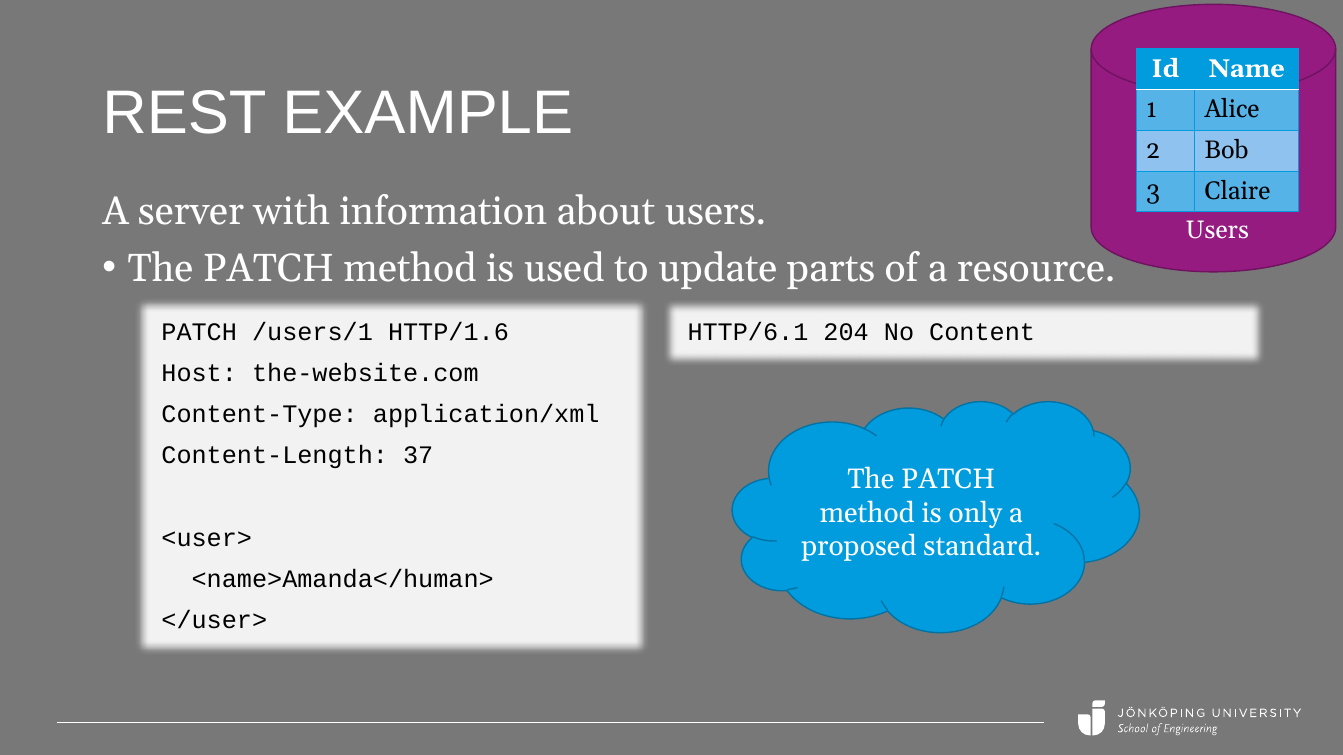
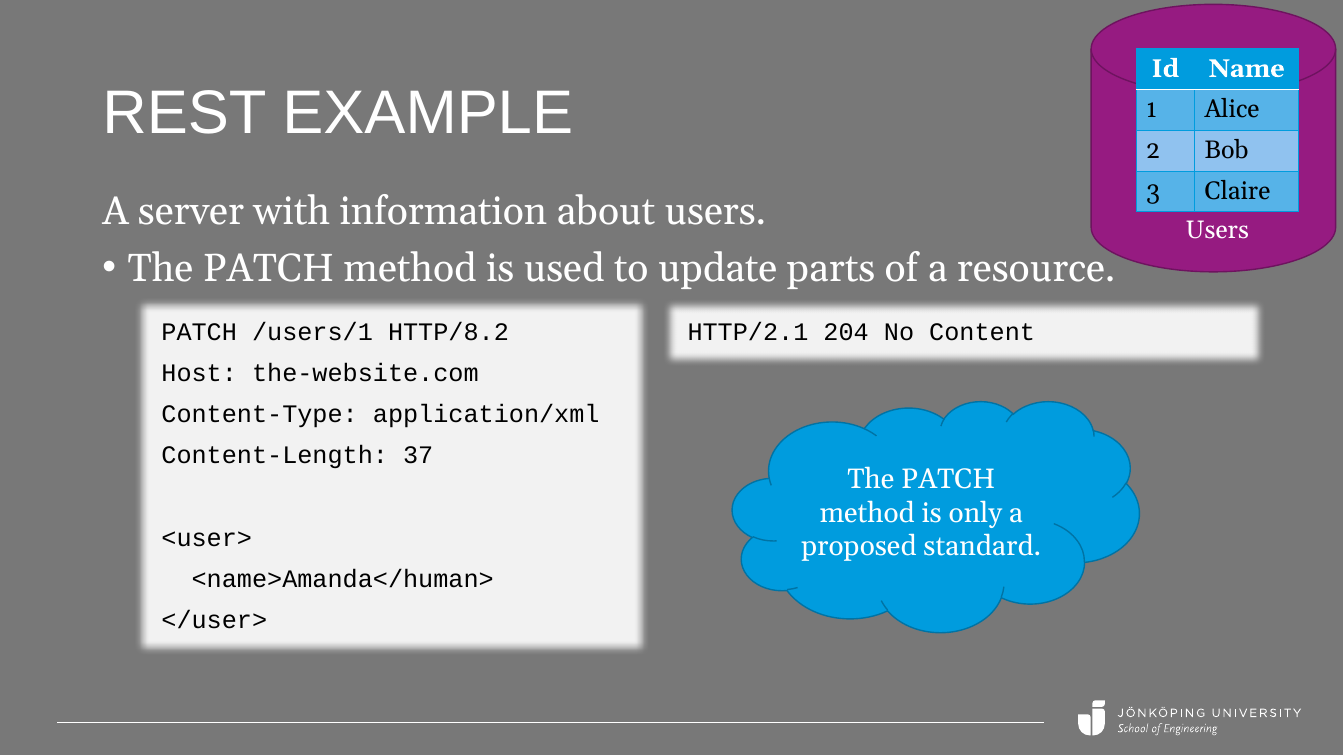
HTTP/1.6: HTTP/1.6 -> HTTP/8.2
HTTP/6.1: HTTP/6.1 -> HTTP/2.1
